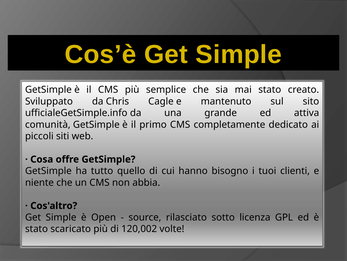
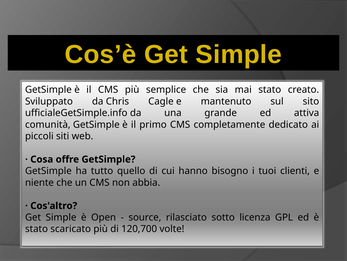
120,002: 120,002 -> 120,700
